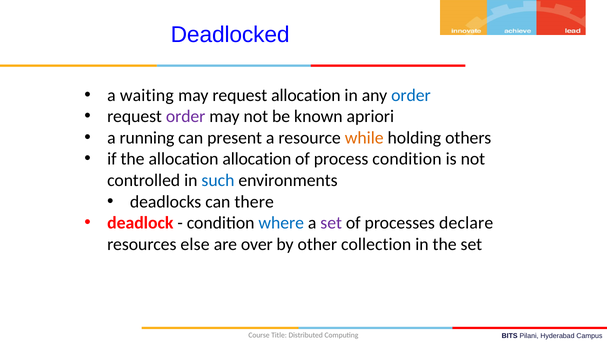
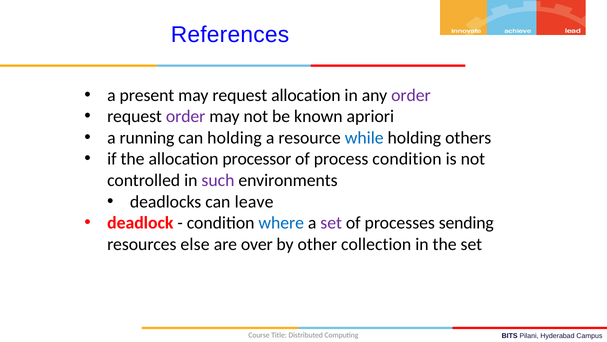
Deadlocked: Deadlocked -> References
waiting: waiting -> present
order at (411, 95) colour: blue -> purple
can present: present -> holding
while colour: orange -> blue
allocation allocation: allocation -> processor
such colour: blue -> purple
there: there -> leave
declare: declare -> sending
